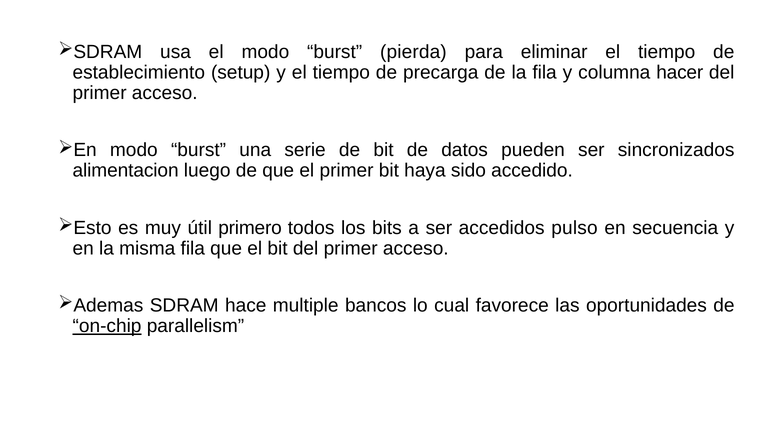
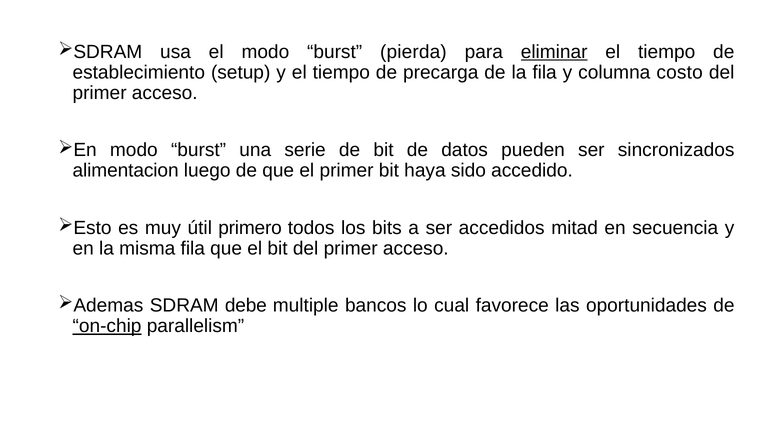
eliminar underline: none -> present
hacer: hacer -> costo
pulso: pulso -> mitad
hace: hace -> debe
